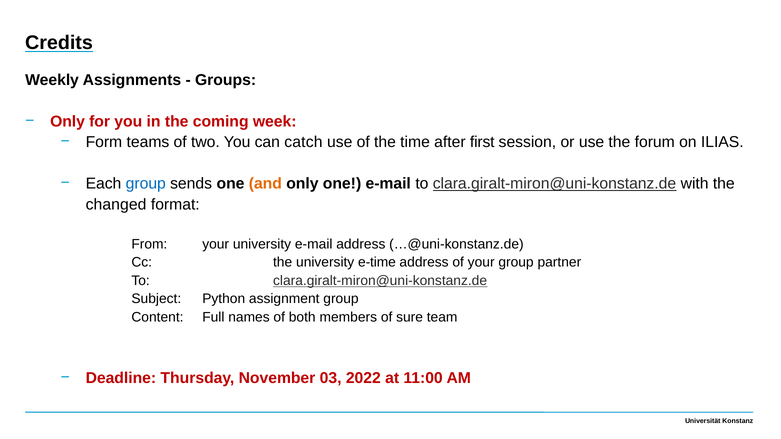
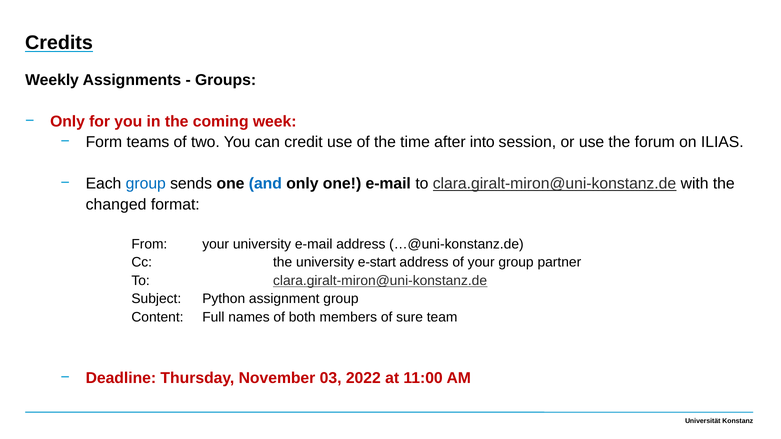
catch: catch -> credit
first: first -> into
and colour: orange -> blue
e-time: e-time -> e-start
